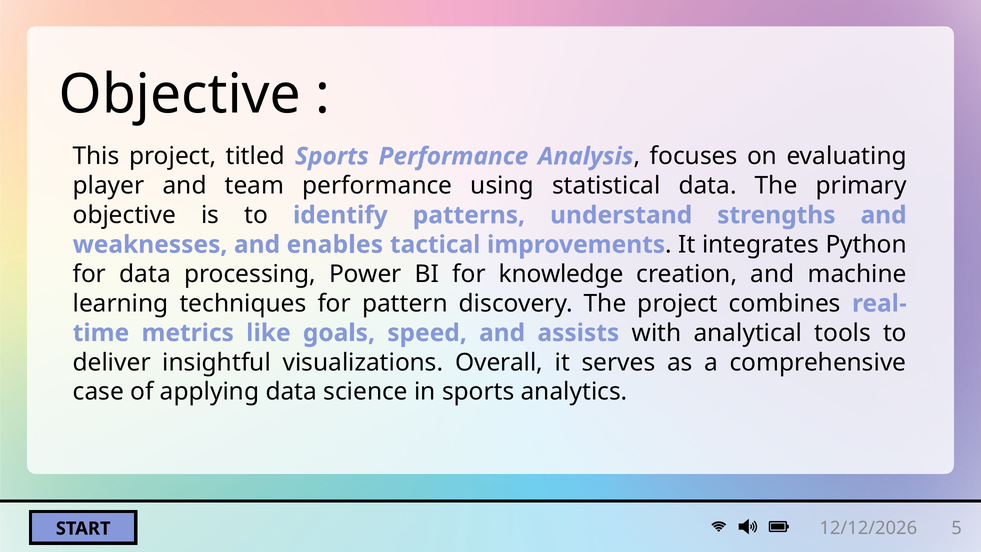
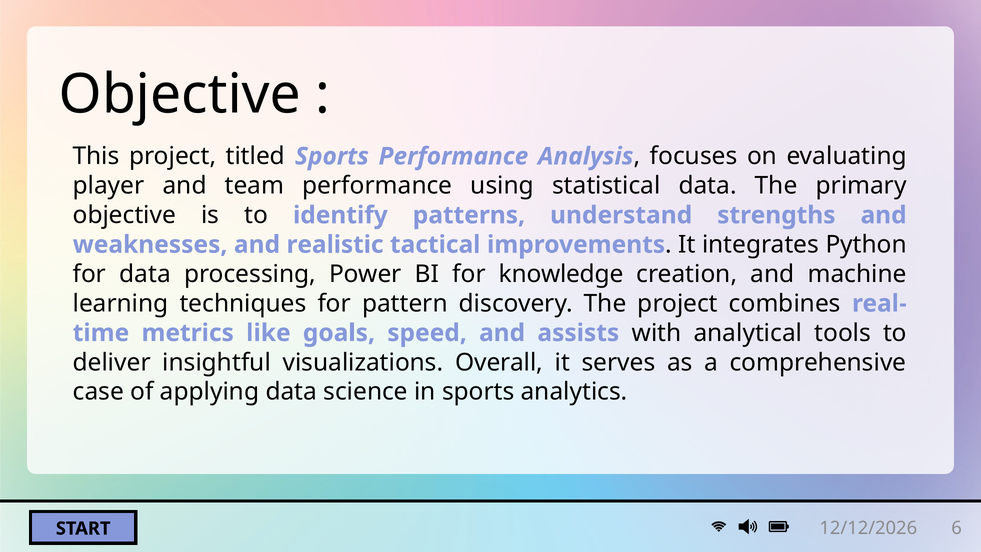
enables: enables -> realistic
5: 5 -> 6
